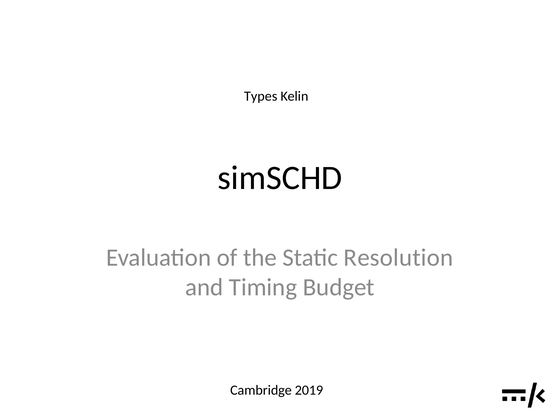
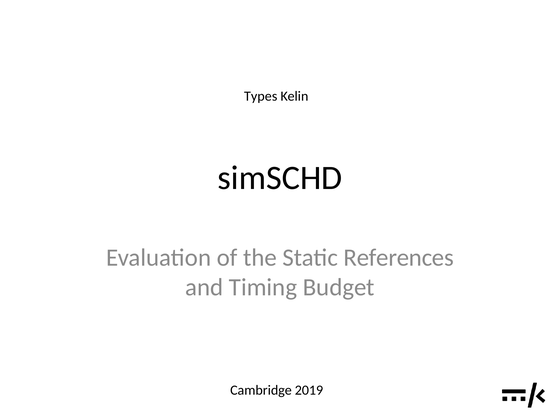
Resolution: Resolution -> References
